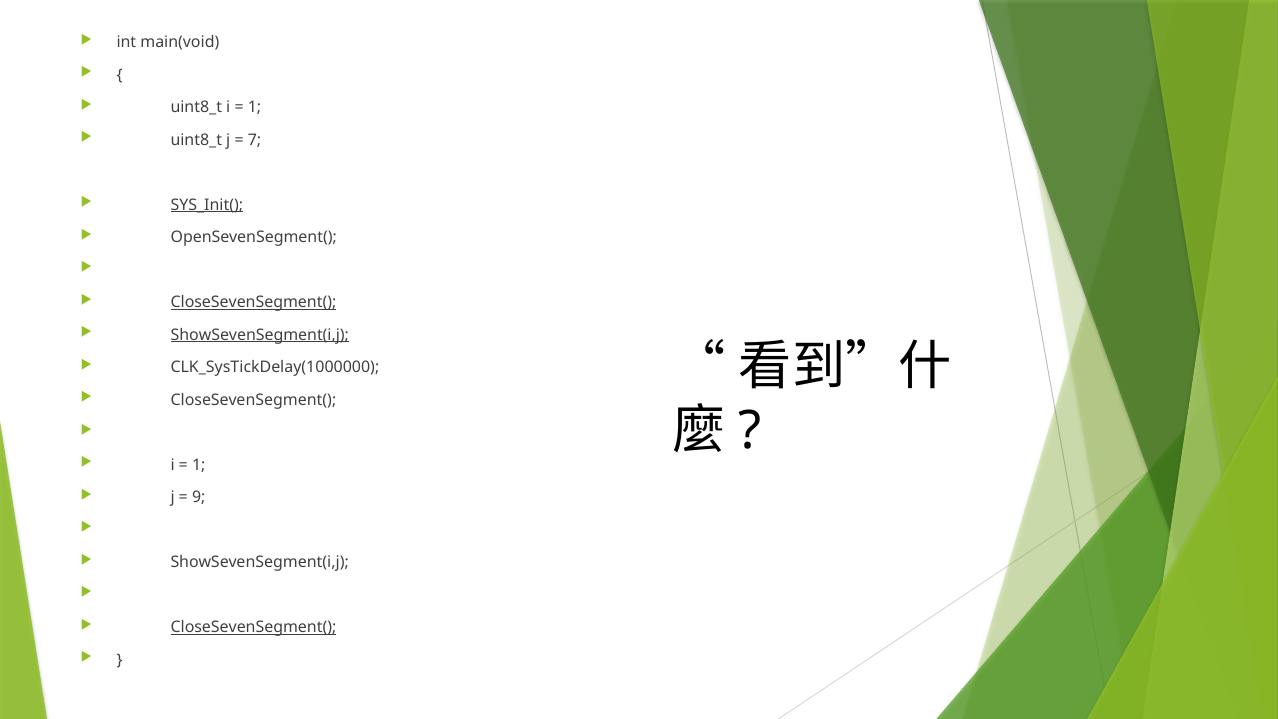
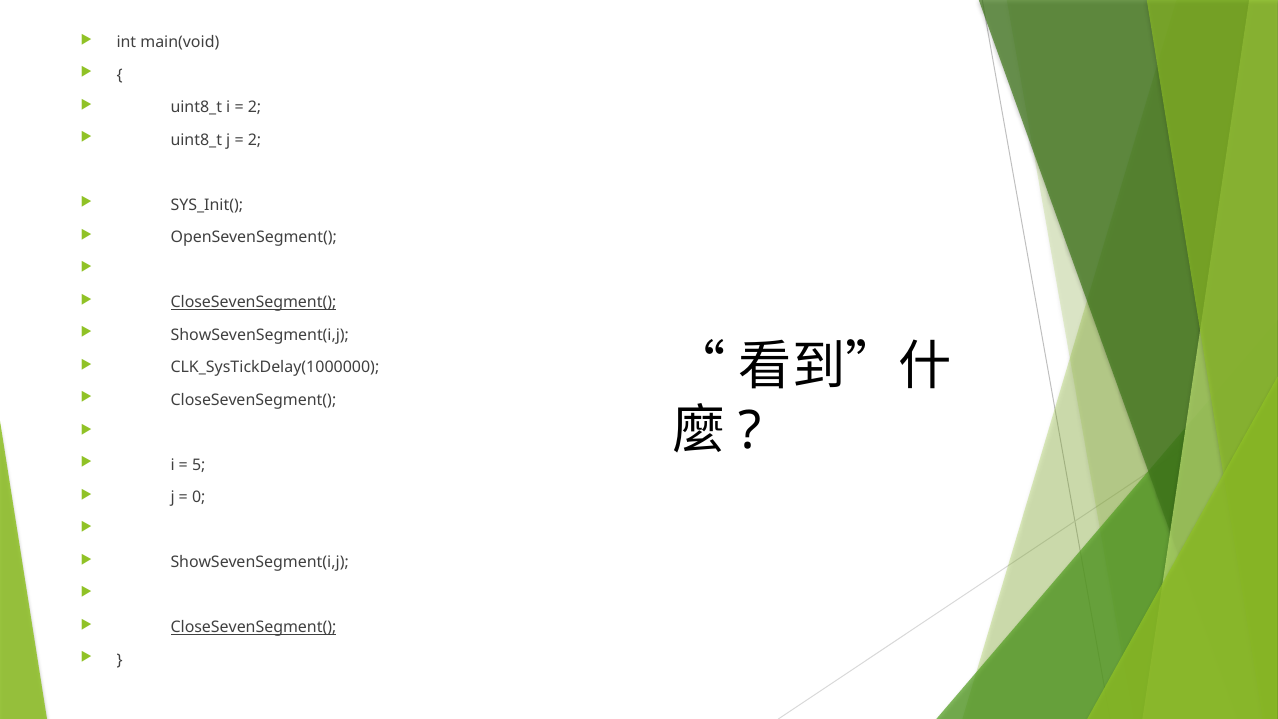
1 at (254, 107): 1 -> 2
7 at (254, 140): 7 -> 2
SYS_Init( underline: present -> none
ShowSevenSegment(i,j at (260, 335) underline: present -> none
1 at (199, 465): 1 -> 5
9: 9 -> 0
